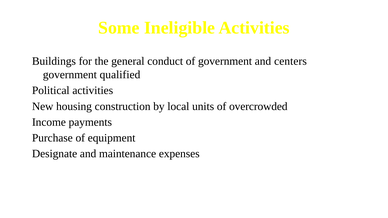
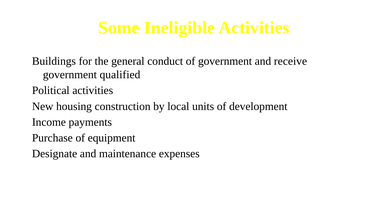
centers: centers -> receive
overcrowded: overcrowded -> development
